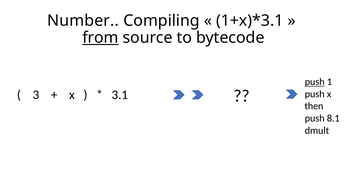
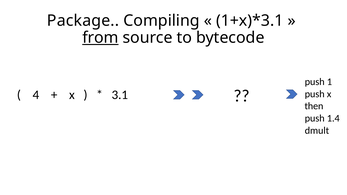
Number: Number -> Package
push at (315, 82) underline: present -> none
3: 3 -> 4
8.1: 8.1 -> 1.4
